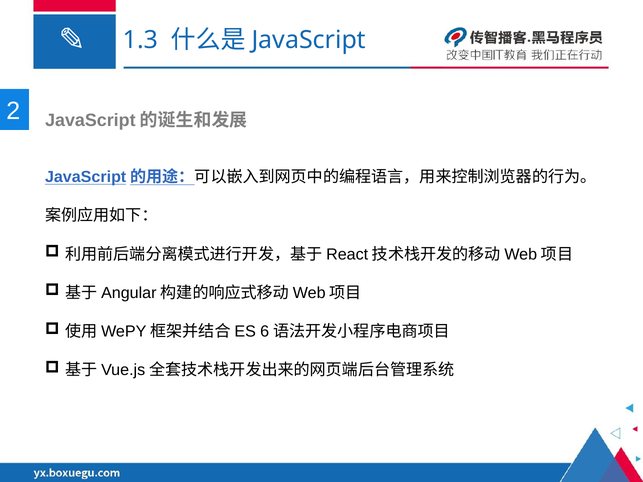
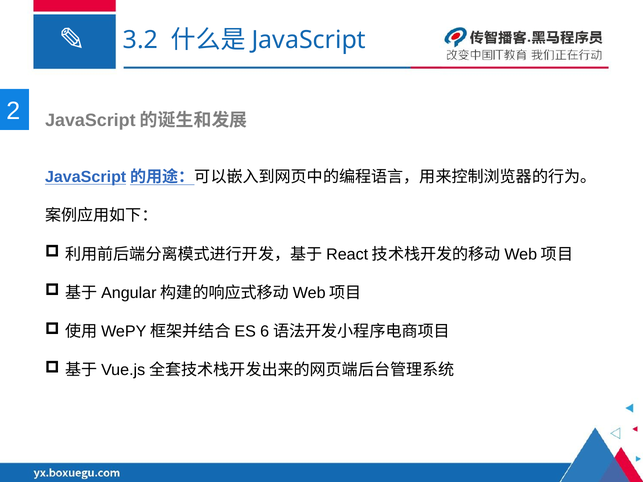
1.3: 1.3 -> 3.2
